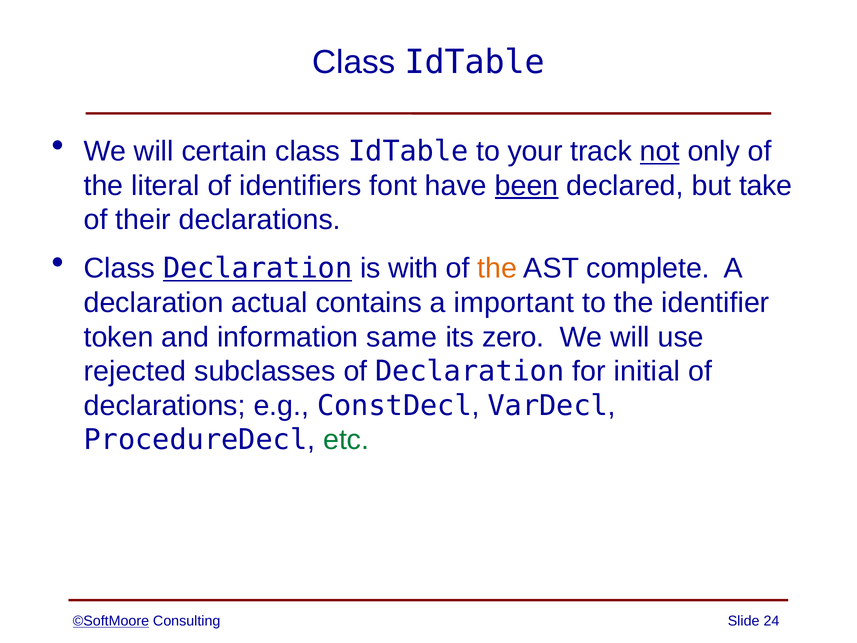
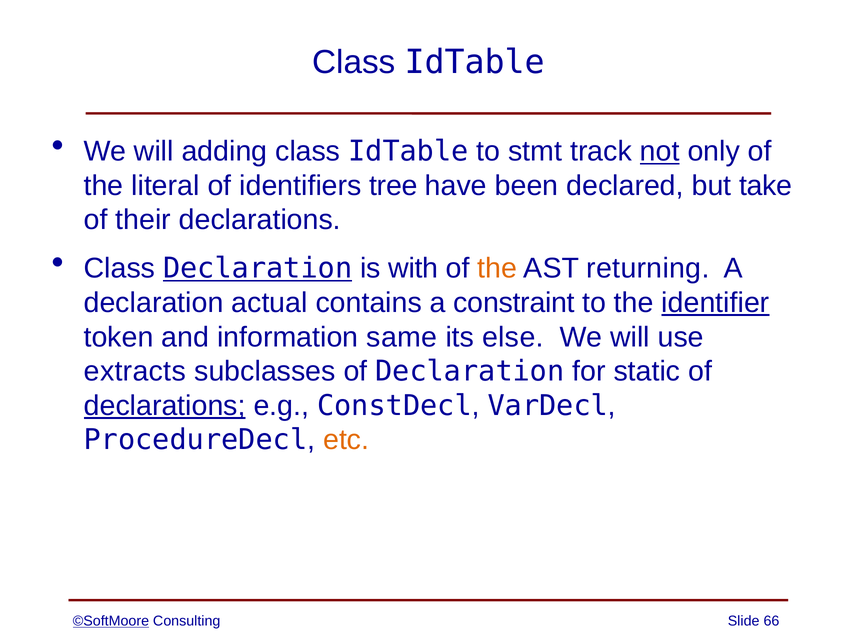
certain: certain -> adding
your: your -> stmt
font: font -> tree
been underline: present -> none
complete: complete -> returning
important: important -> constraint
identifier underline: none -> present
zero: zero -> else
rejected: rejected -> extracts
initial: initial -> static
declarations at (165, 406) underline: none -> present
etc colour: green -> orange
24: 24 -> 66
